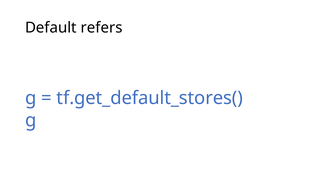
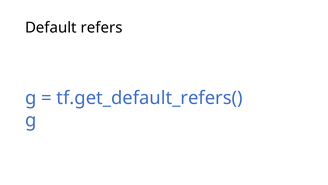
tf.get_default_stores(: tf.get_default_stores( -> tf.get_default_refers(
